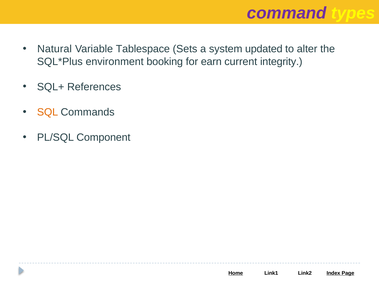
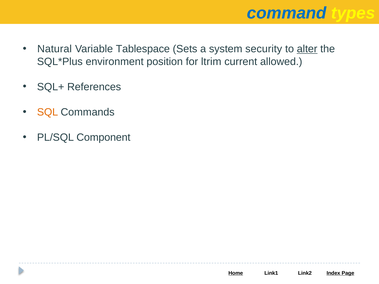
command colour: purple -> blue
updated: updated -> security
alter underline: none -> present
booking: booking -> position
earn: earn -> ltrim
integrity: integrity -> allowed
